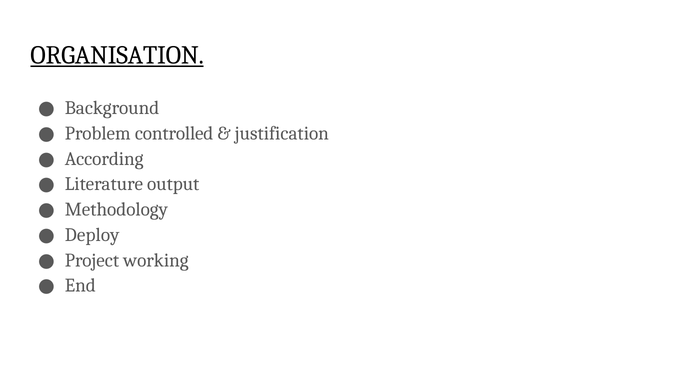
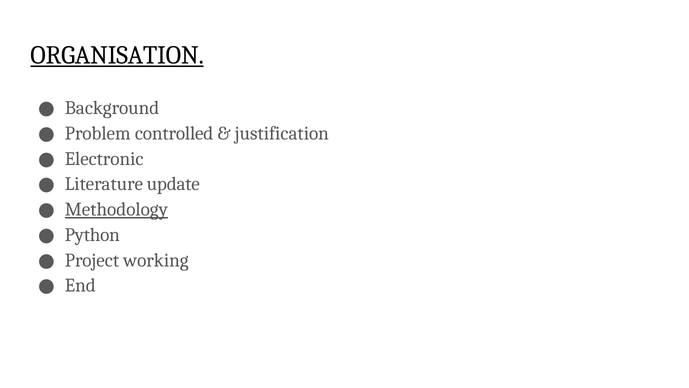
According: According -> Electronic
output: output -> update
Methodology underline: none -> present
Deploy: Deploy -> Python
